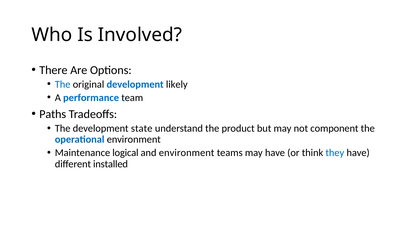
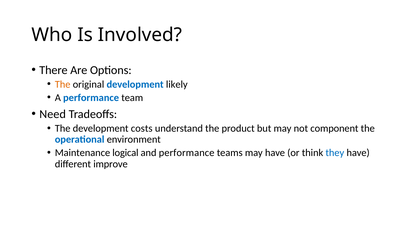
The at (63, 84) colour: blue -> orange
Paths: Paths -> Need
state: state -> costs
and environment: environment -> performance
installed: installed -> improve
